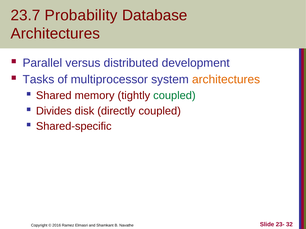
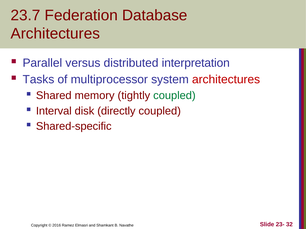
Probability: Probability -> Federation
development: development -> interpretation
architectures at (226, 80) colour: orange -> red
Divides: Divides -> Interval
